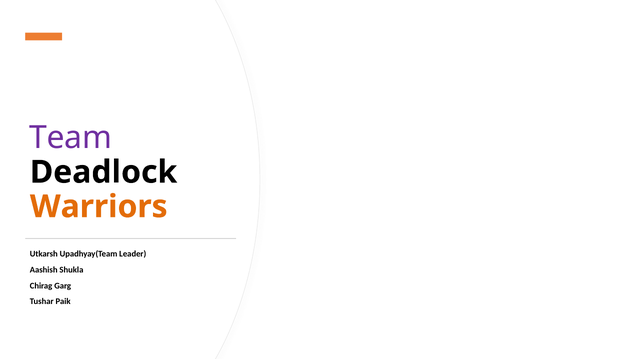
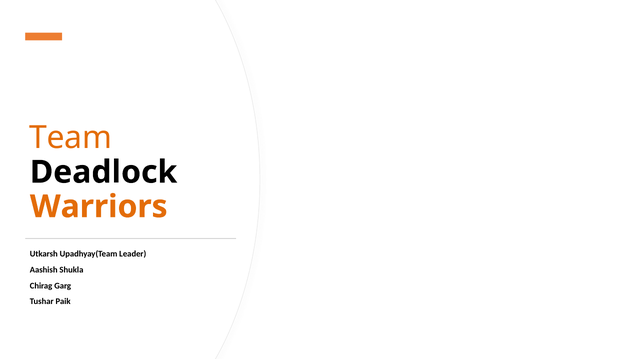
Team colour: purple -> orange
